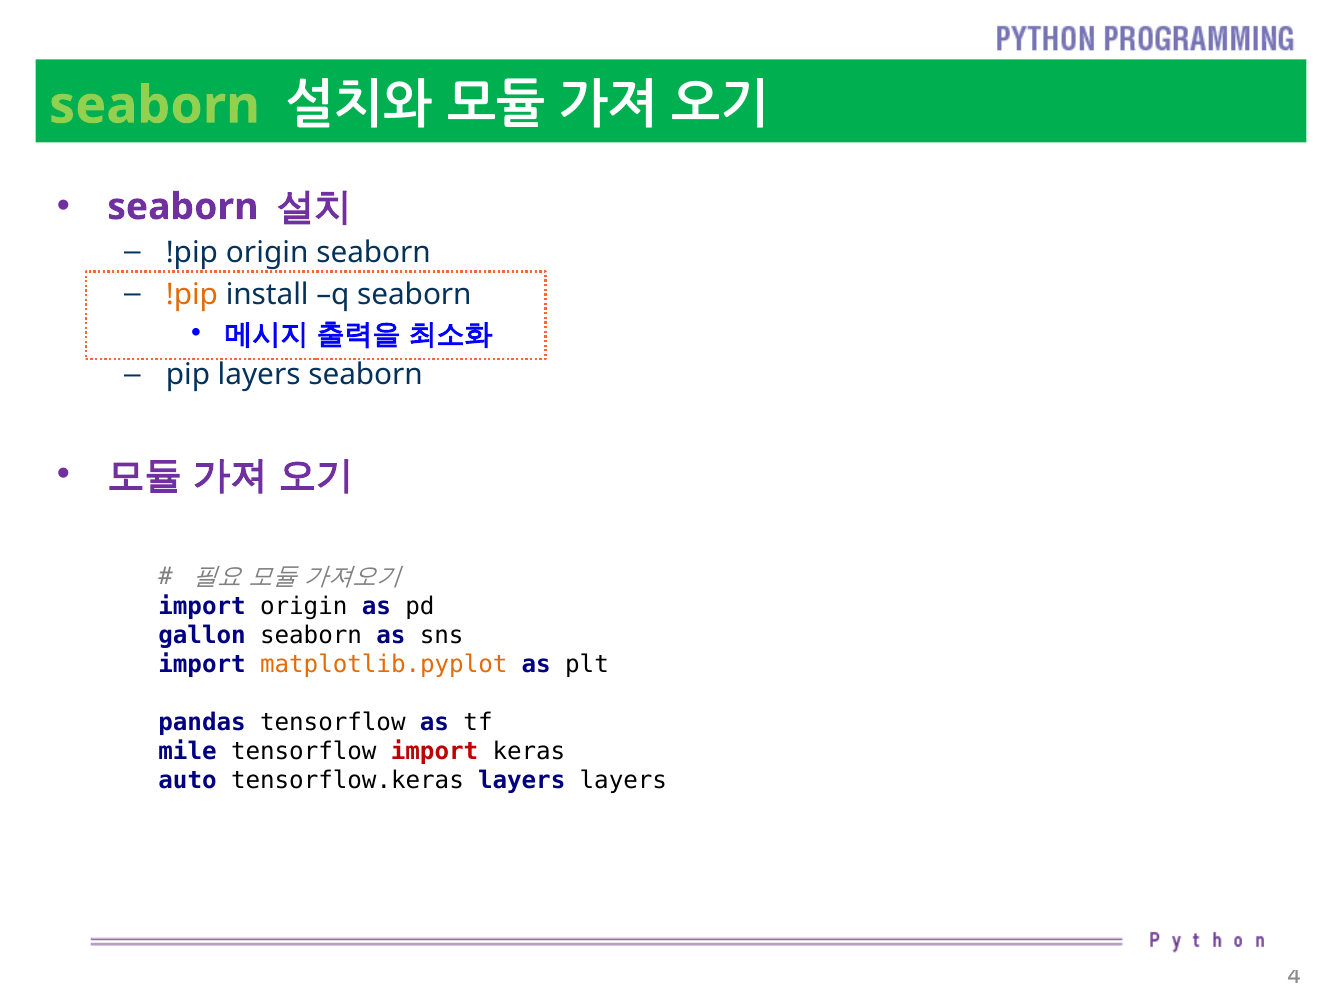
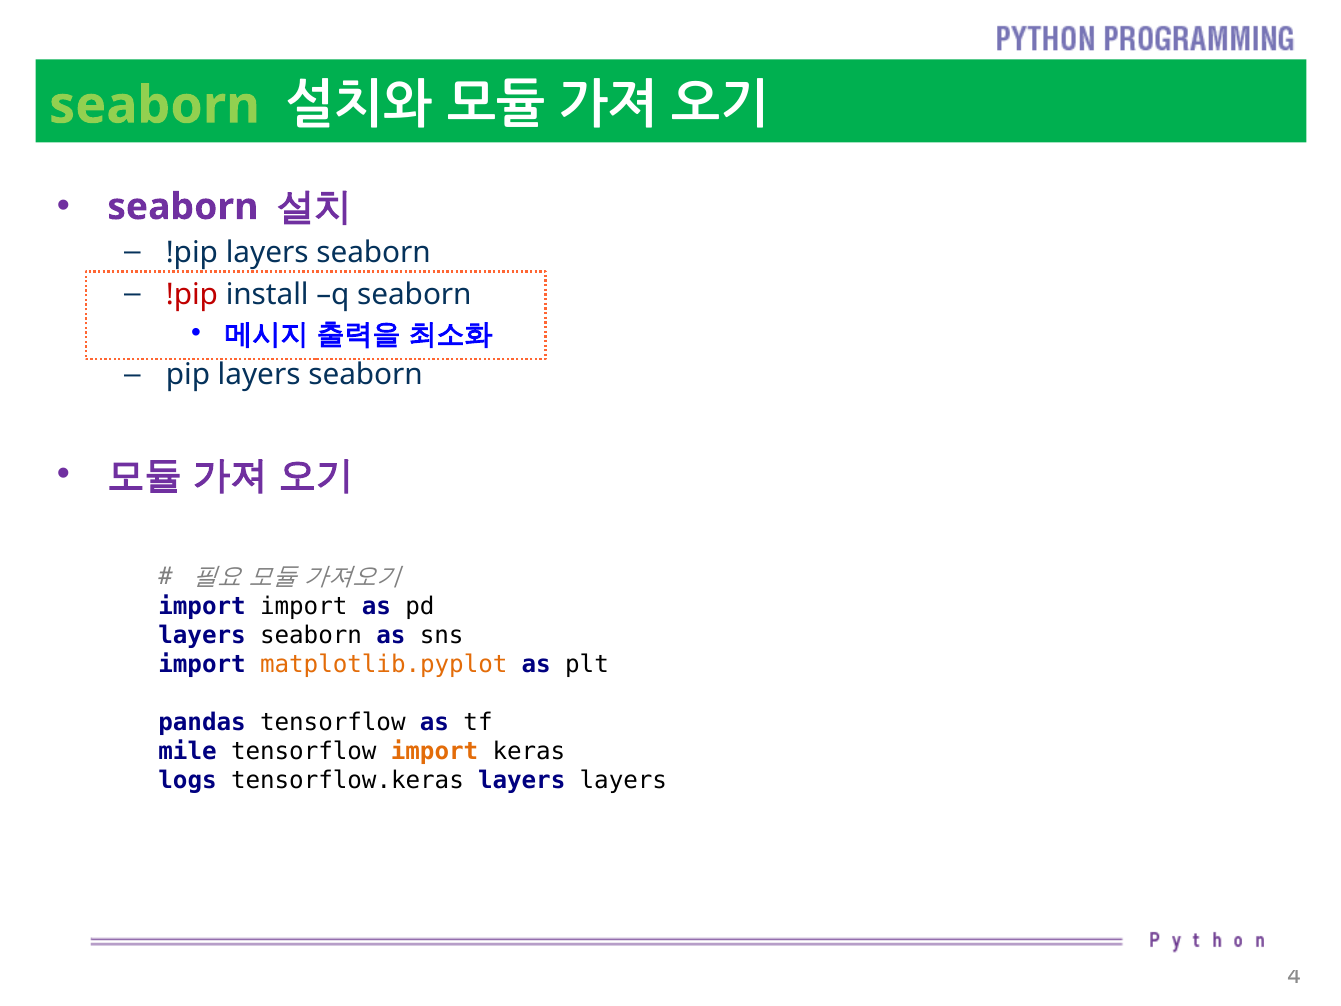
!pip origin: origin -> layers
!pip at (192, 294) colour: orange -> red
import origin: origin -> import
gallon at (202, 635): gallon -> layers
import at (435, 751) colour: red -> orange
auto: auto -> logs
